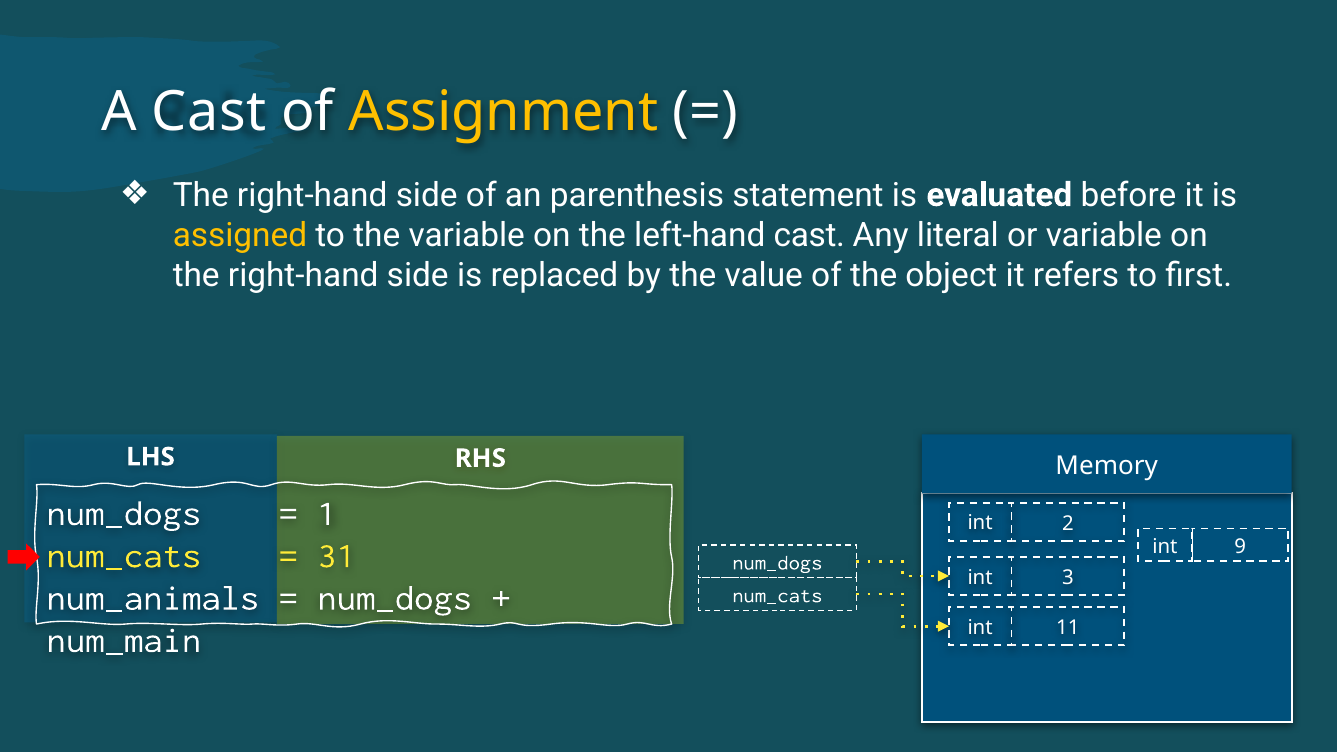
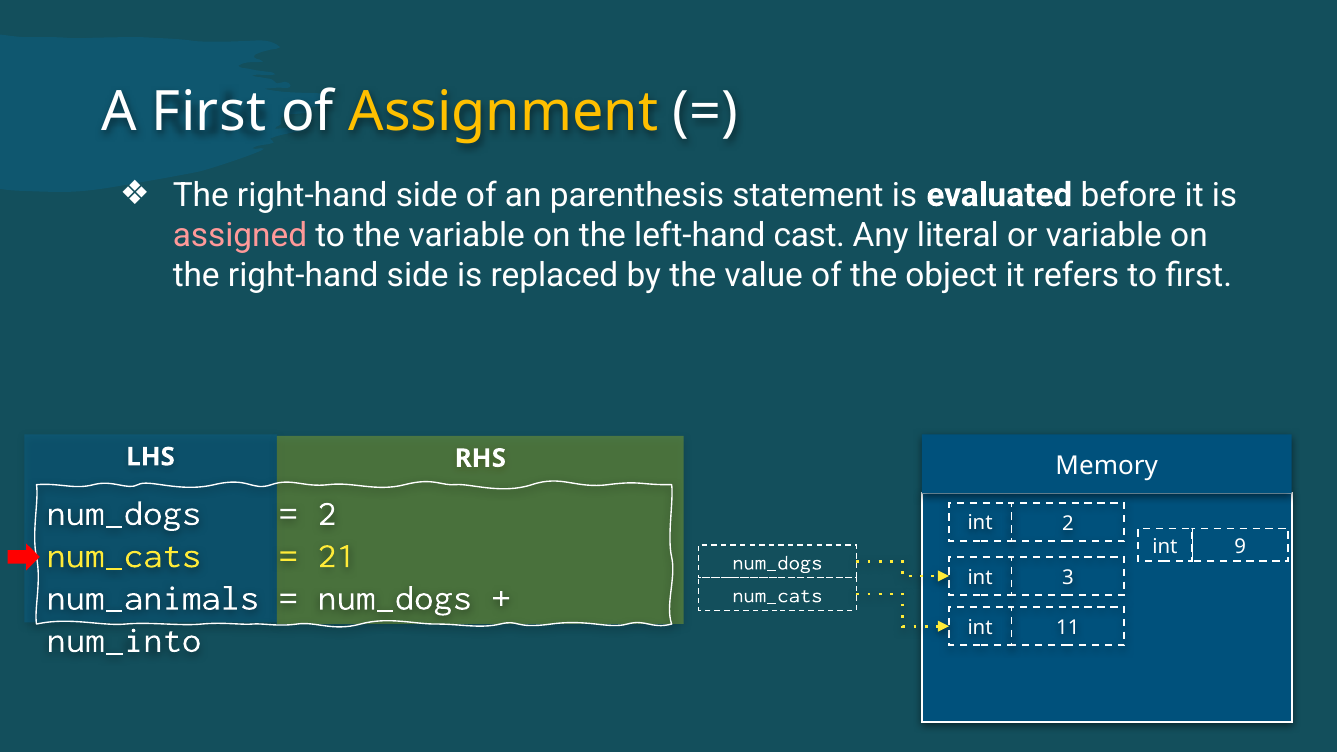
A Cast: Cast -> First
assigned colour: yellow -> pink
1 at (327, 513): 1 -> 2
31: 31 -> 21
num_main: num_main -> num_into
